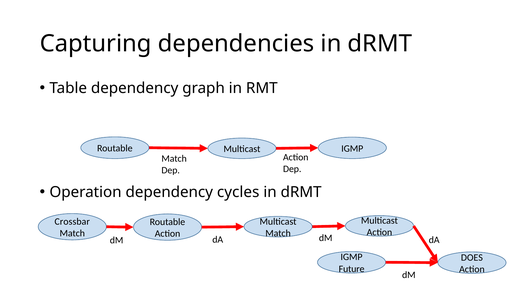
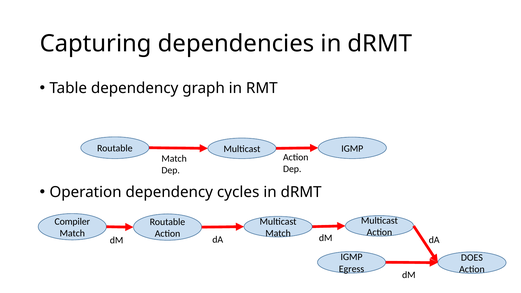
Crossbar: Crossbar -> Compiler
Future: Future -> Egress
